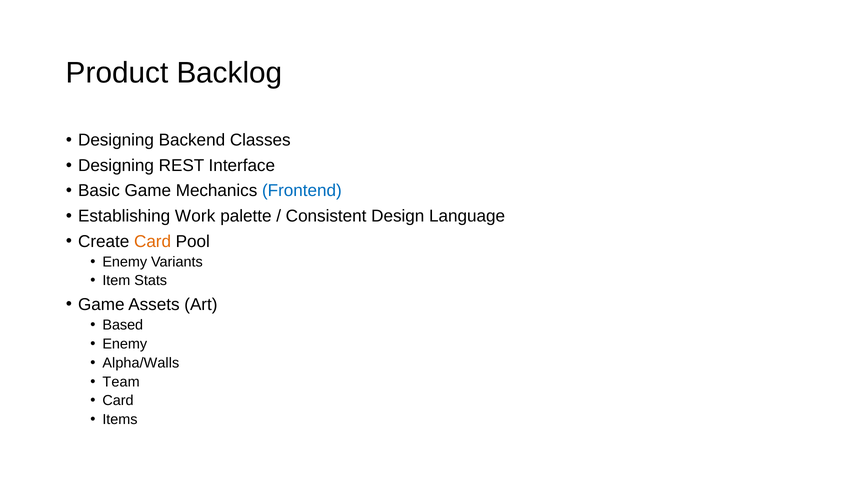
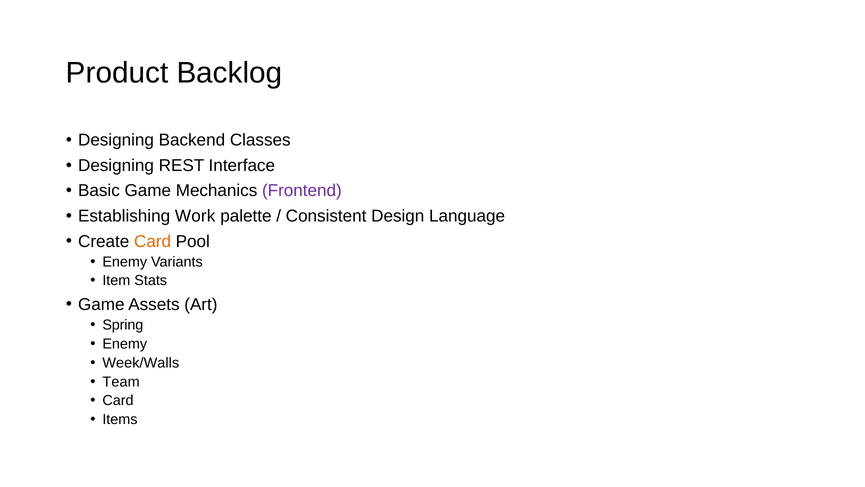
Frontend colour: blue -> purple
Based: Based -> Spring
Alpha/Walls: Alpha/Walls -> Week/Walls
